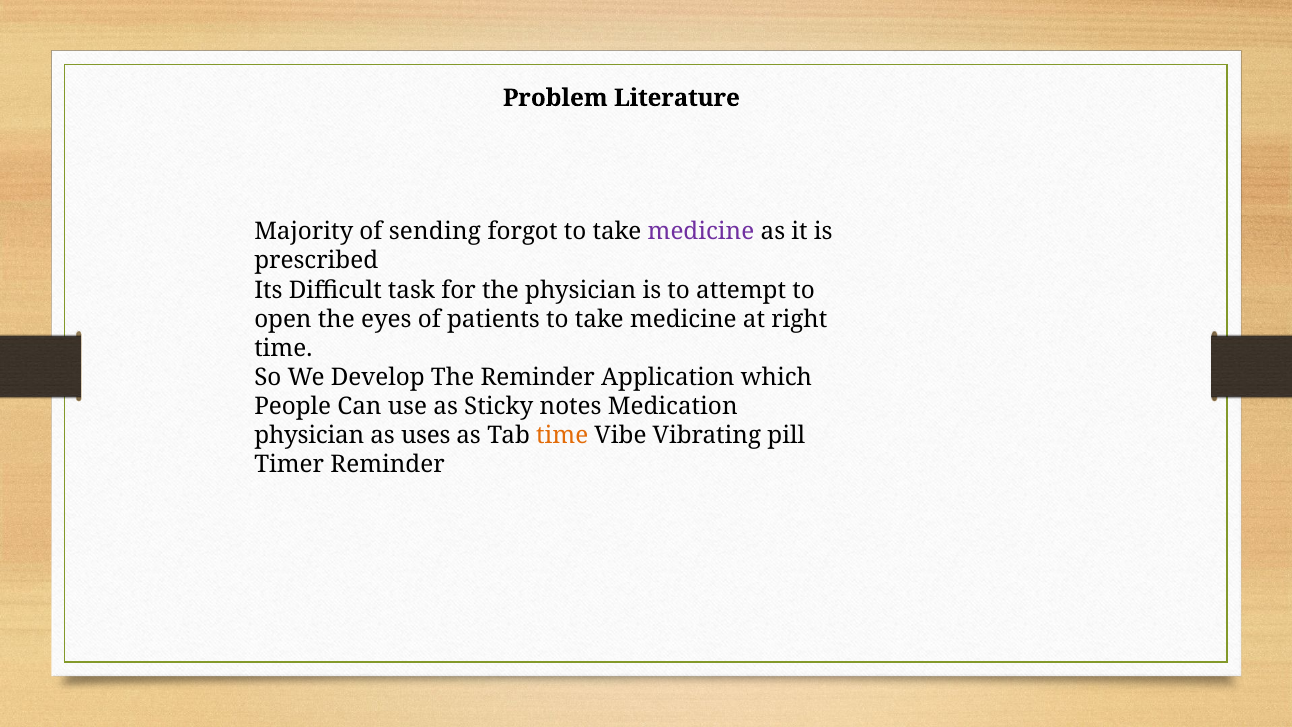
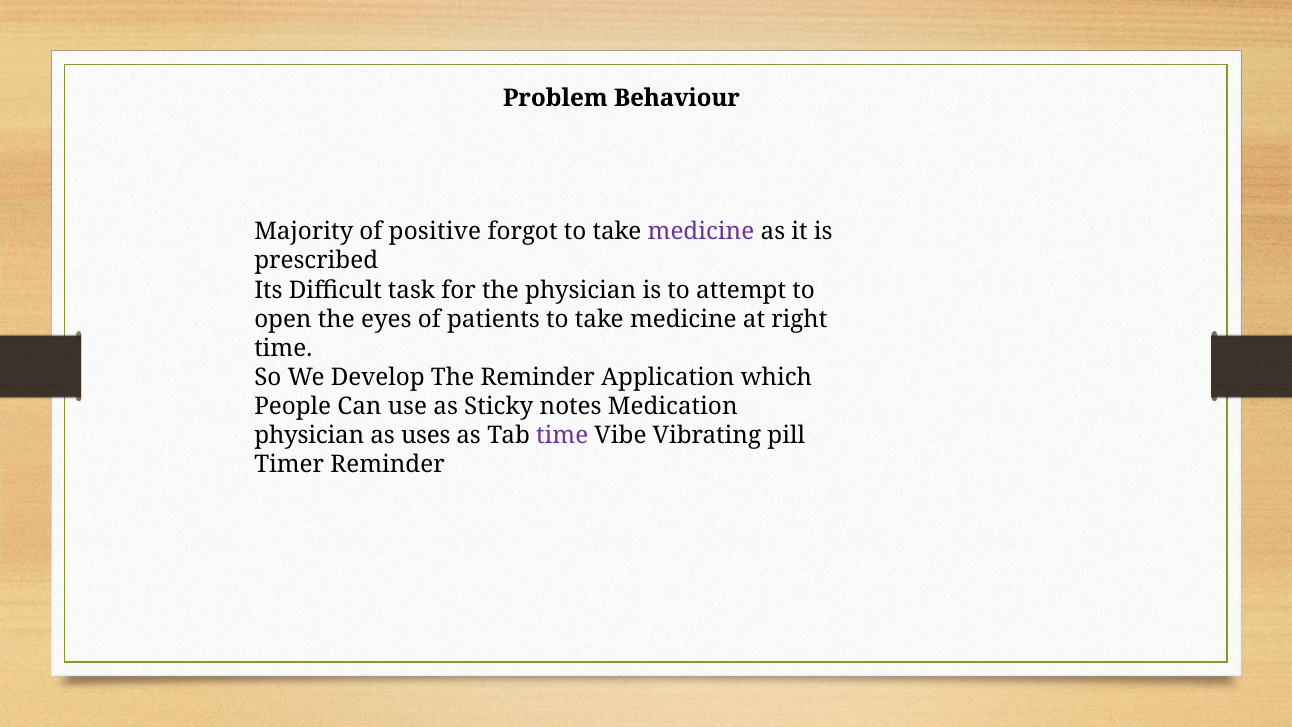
Literature: Literature -> Behaviour
sending: sending -> positive
time at (562, 435) colour: orange -> purple
